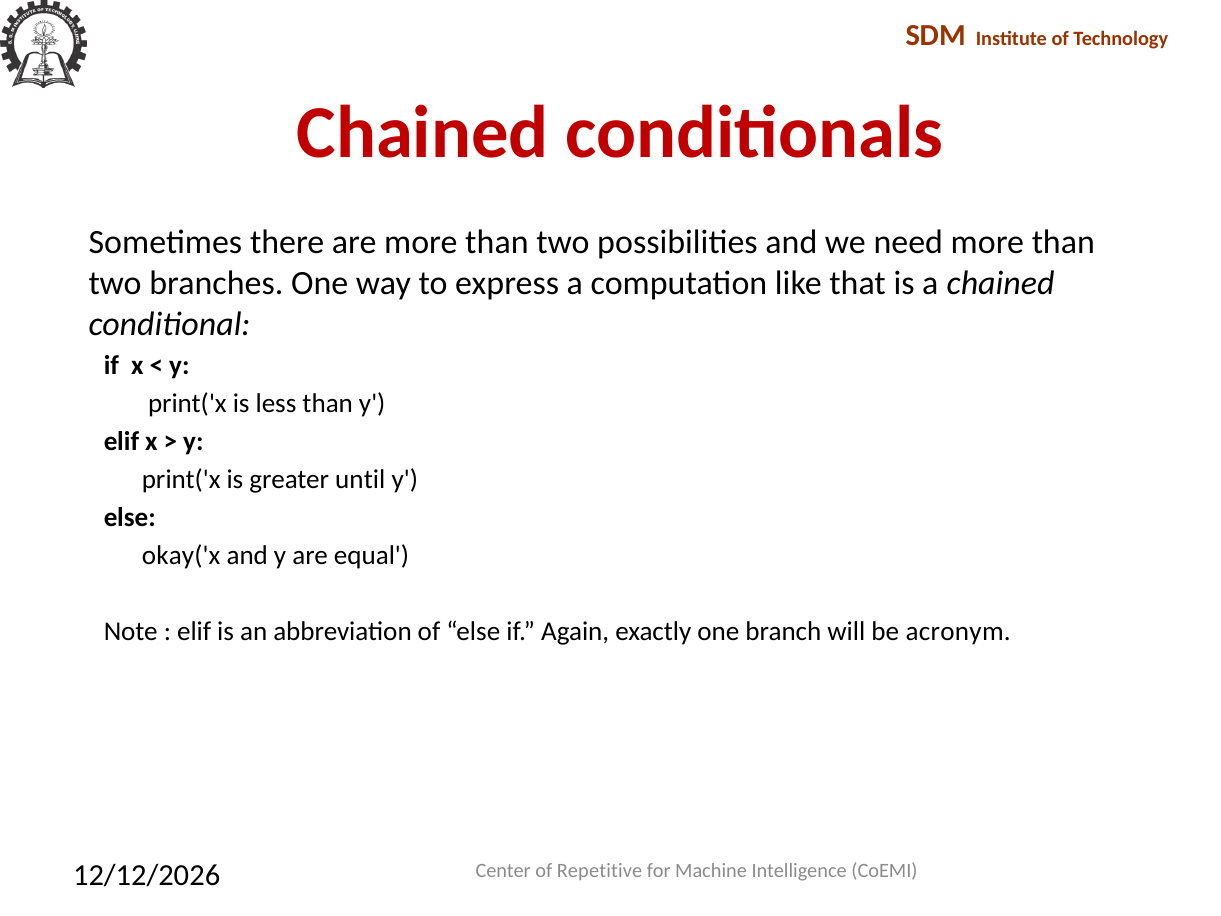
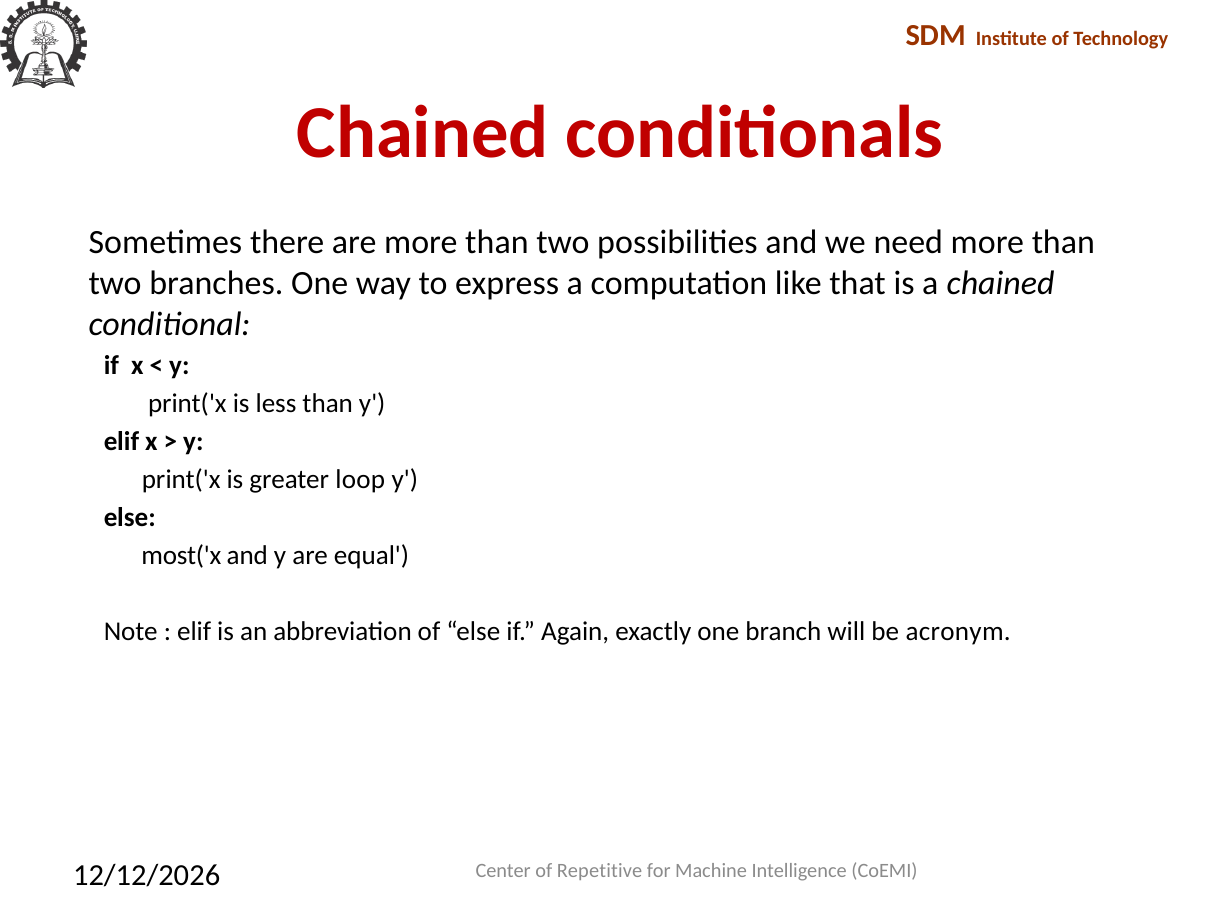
until: until -> loop
okay('x: okay('x -> most('x
